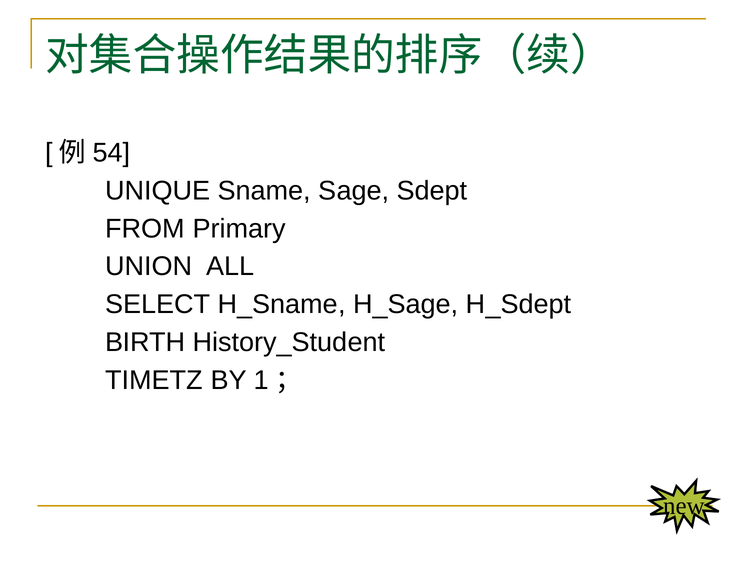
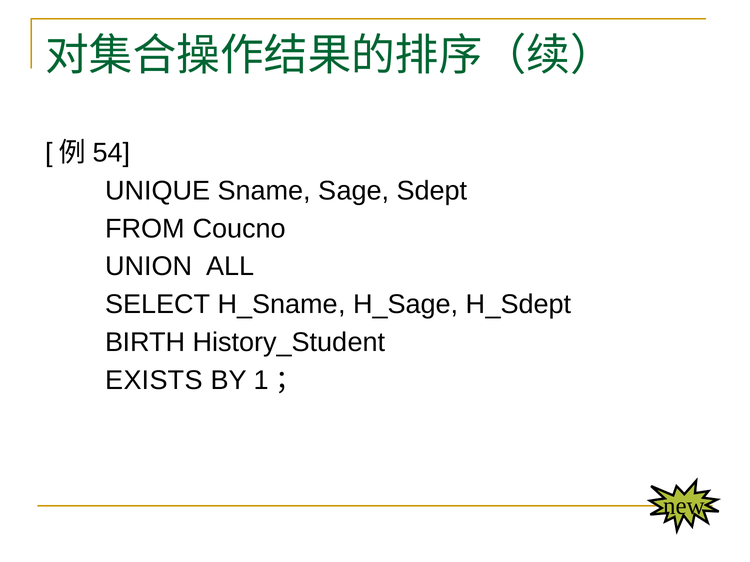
Primary: Primary -> Coucno
TIMETZ: TIMETZ -> EXISTS
